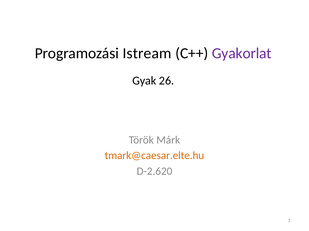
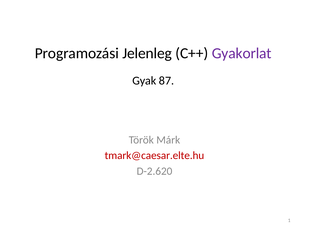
Istream: Istream -> Jelenleg
26: 26 -> 87
tmark@caesar.elte.hu colour: orange -> red
